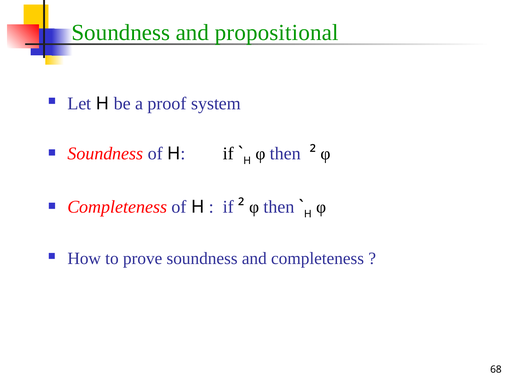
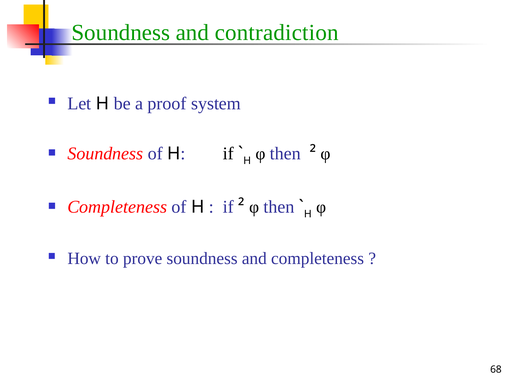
propositional: propositional -> contradiction
